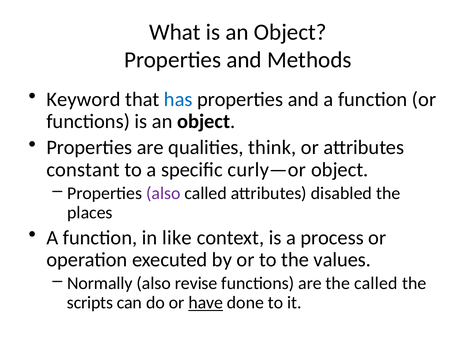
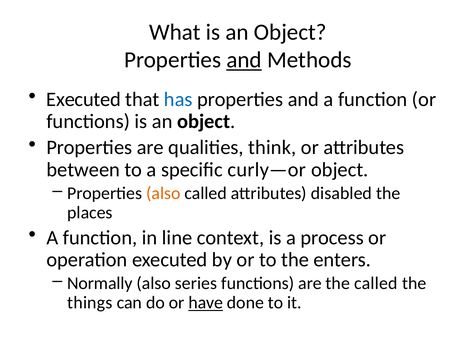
and at (244, 60) underline: none -> present
Keyword at (83, 99): Keyword -> Executed
constant: constant -> between
also at (163, 193) colour: purple -> orange
like: like -> line
values: values -> enters
revise: revise -> series
scripts: scripts -> things
